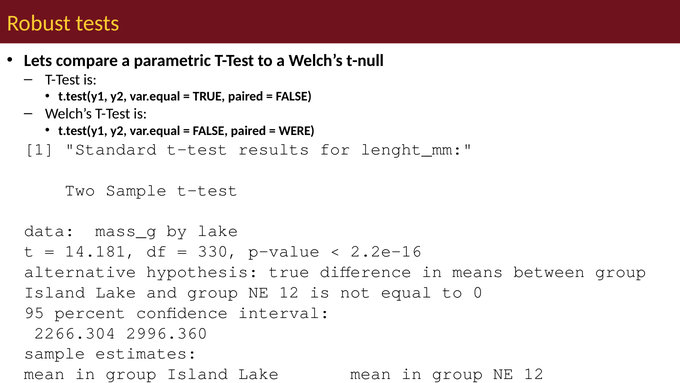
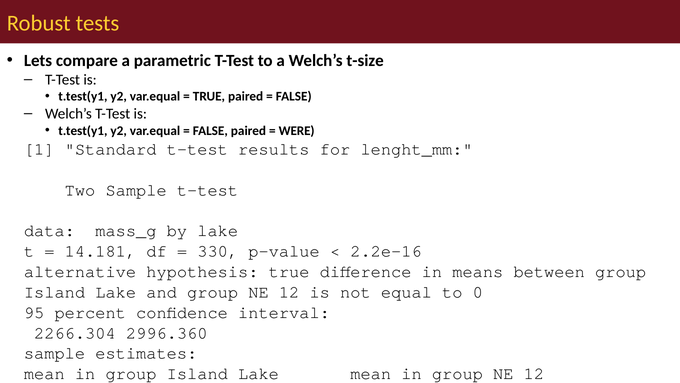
t-null: t-null -> t-size
